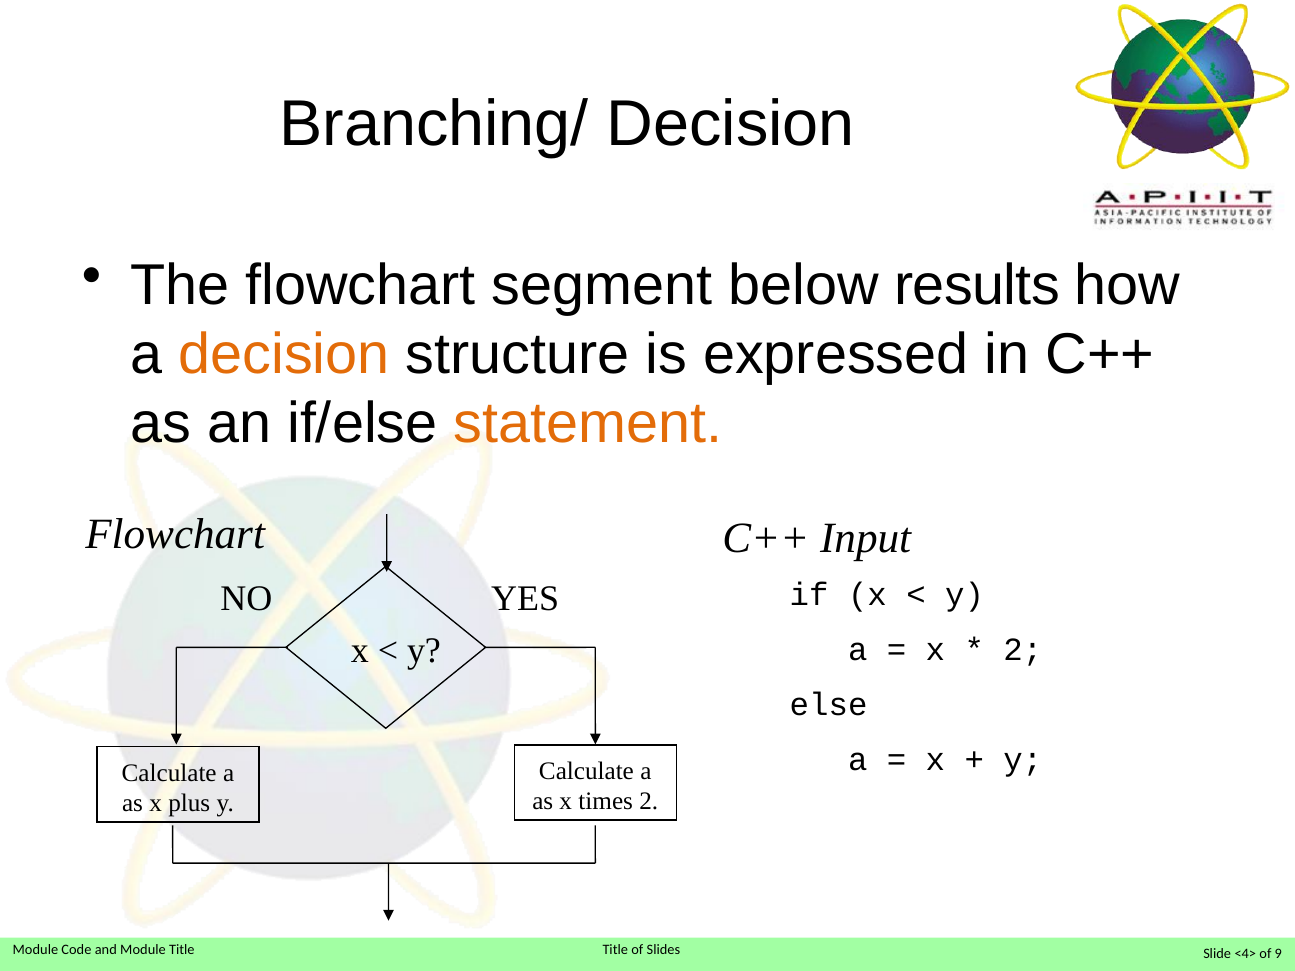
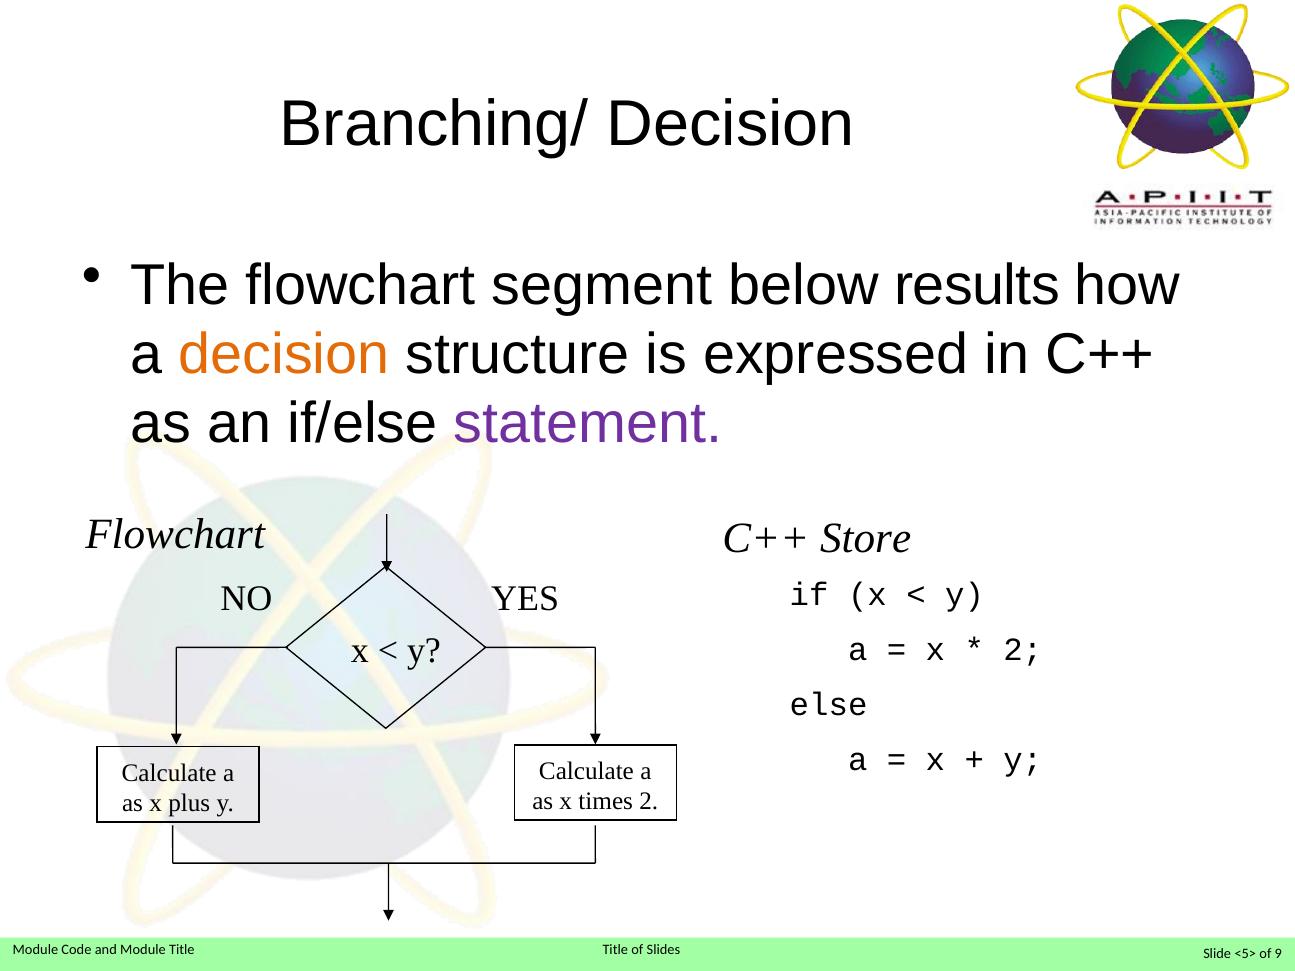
statement colour: orange -> purple
Input: Input -> Store
<4>: <4> -> <5>
